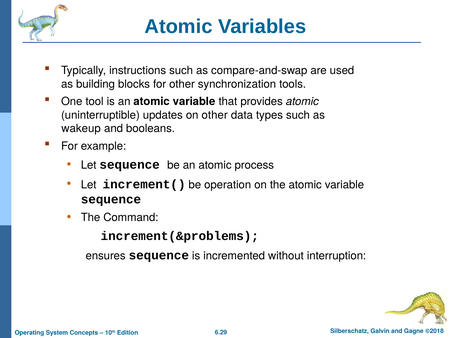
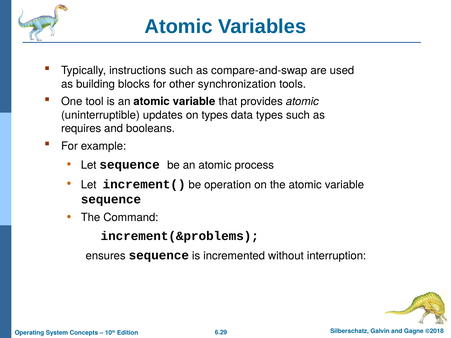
on other: other -> types
wakeup: wakeup -> requires
